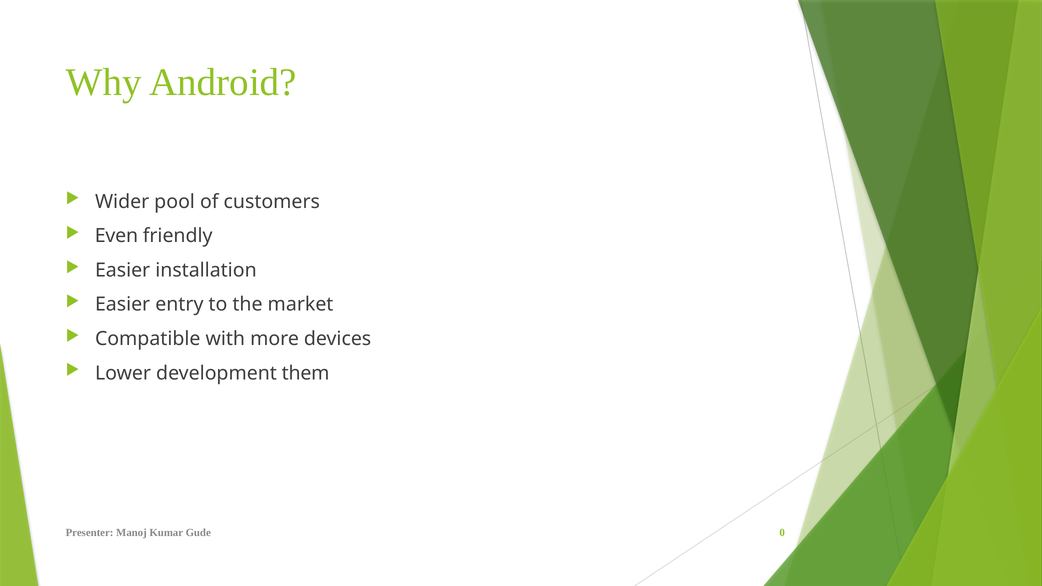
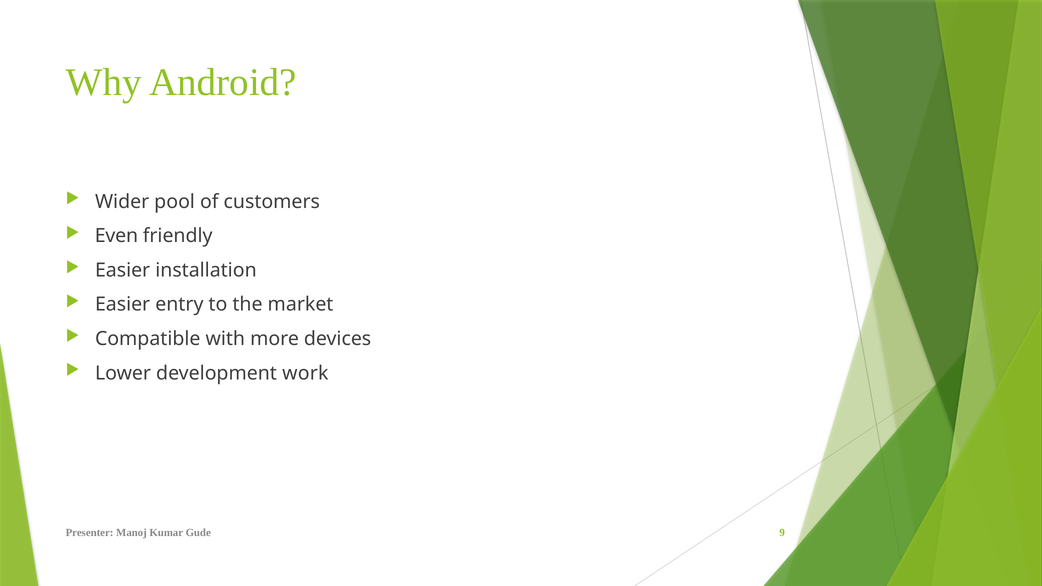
them: them -> work
0: 0 -> 9
